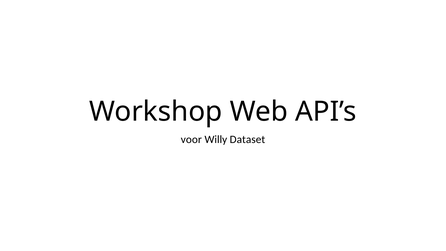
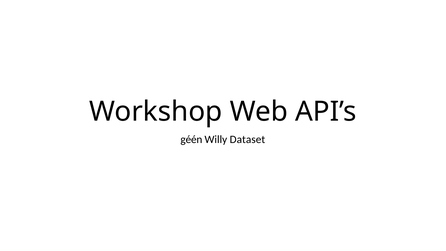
voor: voor -> géén
